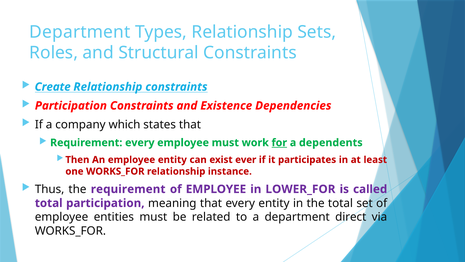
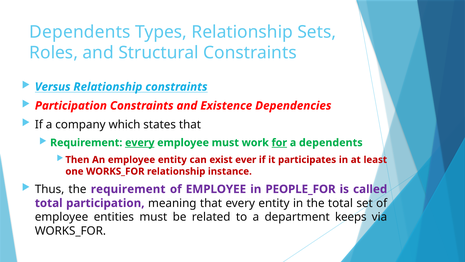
Department at (80, 32): Department -> Dependents
Create: Create -> Versus
every at (140, 142) underline: none -> present
LOWER_FOR: LOWER_FOR -> PEOPLE_FOR
direct: direct -> keeps
